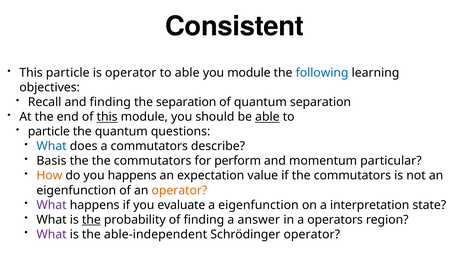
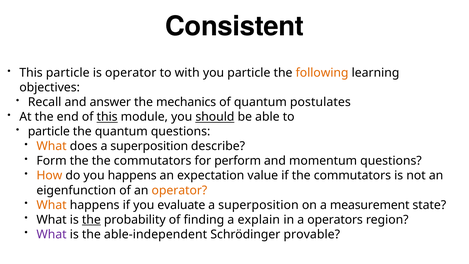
to able: able -> with
you module: module -> particle
following colour: blue -> orange
and finding: finding -> answer
the separation: separation -> mechanics
quantum separation: separation -> postulates
should underline: none -> present
able at (267, 117) underline: present -> none
What at (52, 146) colour: blue -> orange
does a commutators: commutators -> superposition
Basis: Basis -> Form
momentum particular: particular -> questions
What at (52, 205) colour: purple -> orange
eigenfunction at (258, 205): eigenfunction -> superposition
interpretation: interpretation -> measurement
answer: answer -> explain
Schrödinger operator: operator -> provable
